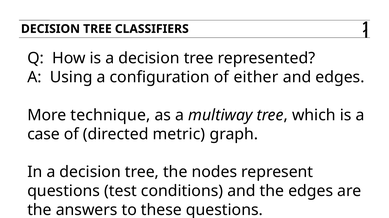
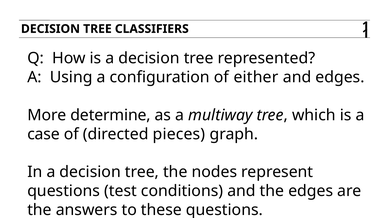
technique: technique -> determine
metric: metric -> pieces
